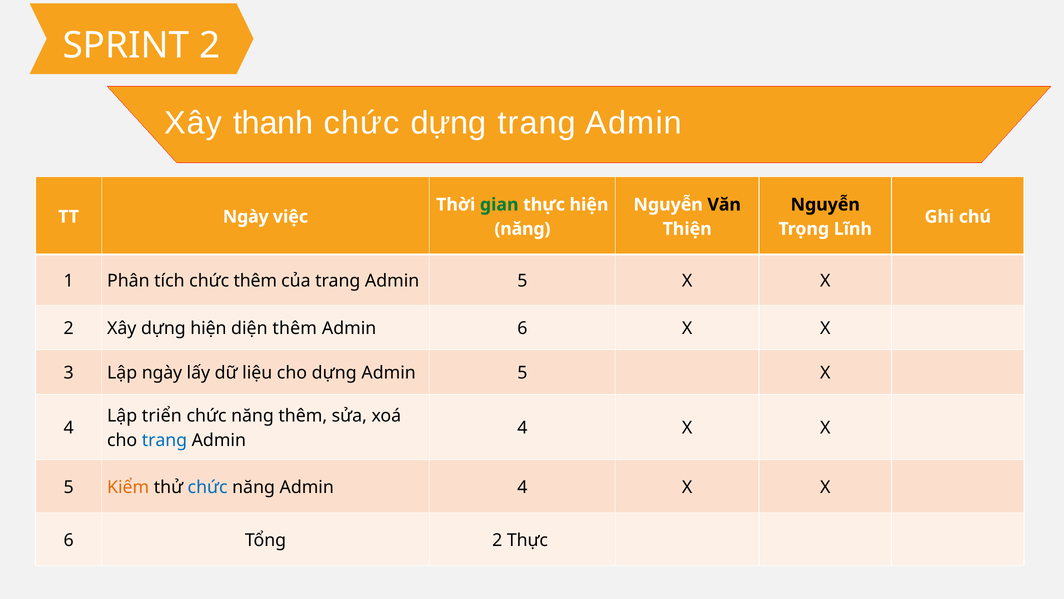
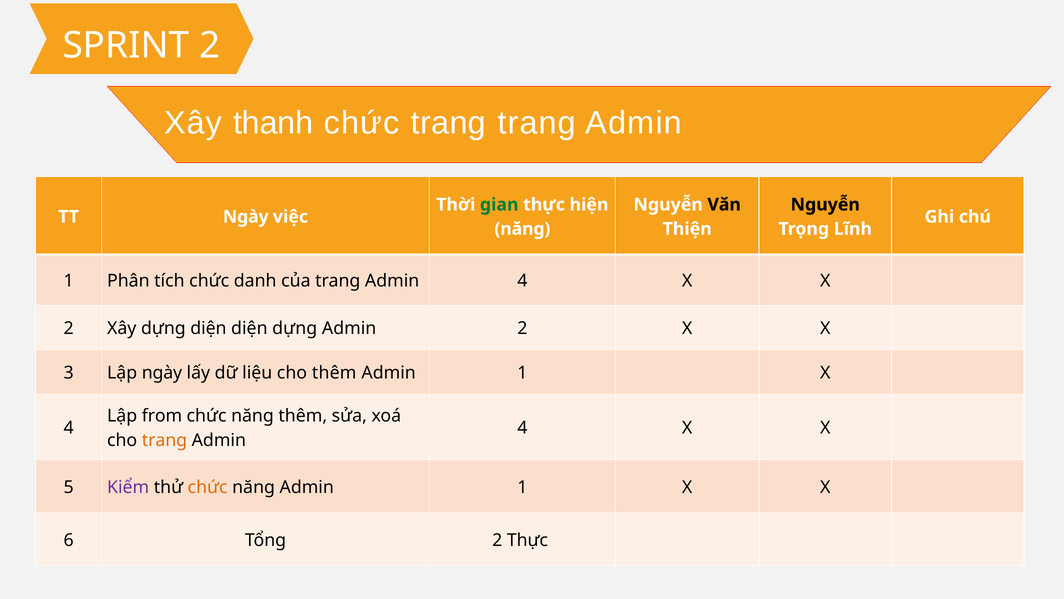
chức dựng: dựng -> trang
chức thêm: thêm -> danh
của trang Admin 5: 5 -> 4
dựng hiện: hiện -> diện
diện thêm: thêm -> dựng
Admin 6: 6 -> 2
cho dựng: dựng -> thêm
5 at (522, 373): 5 -> 1
triển: triển -> from
trang at (164, 440) colour: blue -> orange
Kiểm colour: orange -> purple
chức at (208, 487) colour: blue -> orange
năng Admin 4: 4 -> 1
